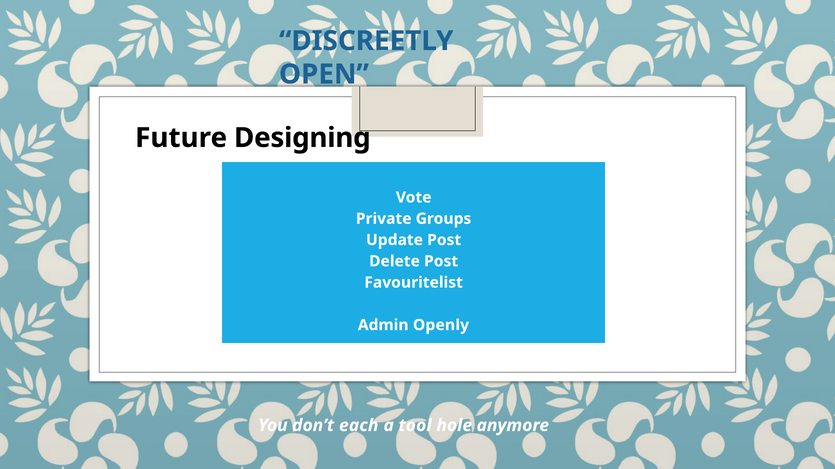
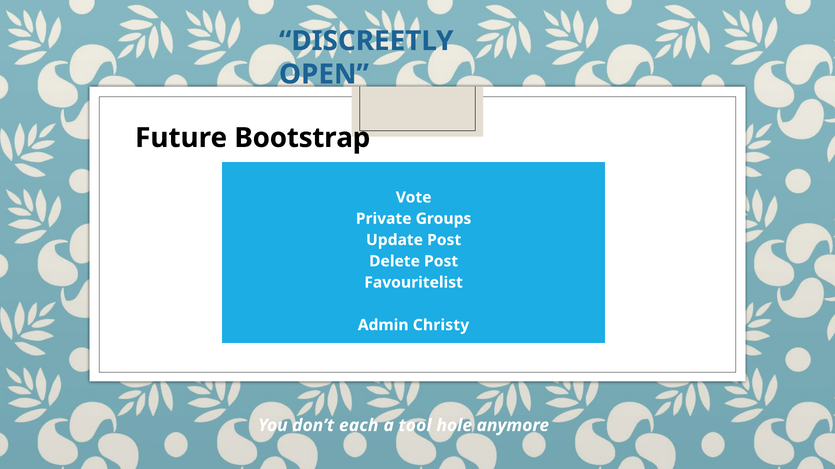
Designing: Designing -> Bootstrap
Openly: Openly -> Christy
